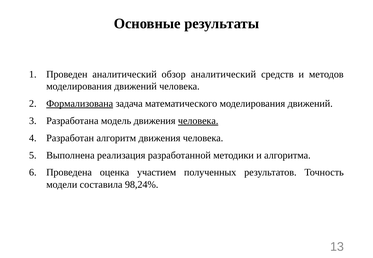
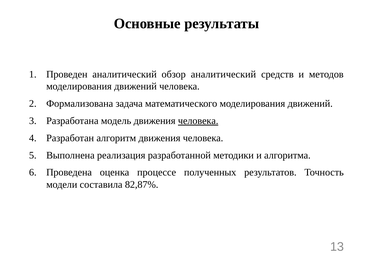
Формализована underline: present -> none
участием: участием -> процессе
98,24%: 98,24% -> 82,87%
